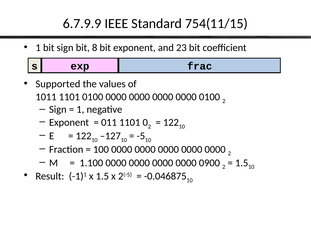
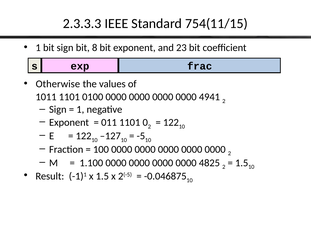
6.7.9.9: 6.7.9.9 -> 2.3.3.3
Supported: Supported -> Otherwise
0000 0100: 0100 -> 4941
0900: 0900 -> 4825
